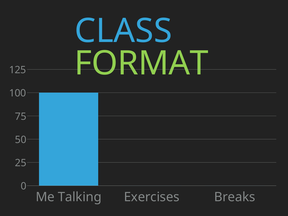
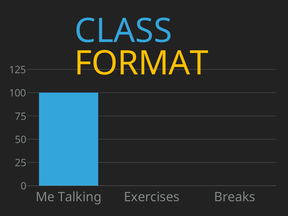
FORMAT colour: light green -> yellow
